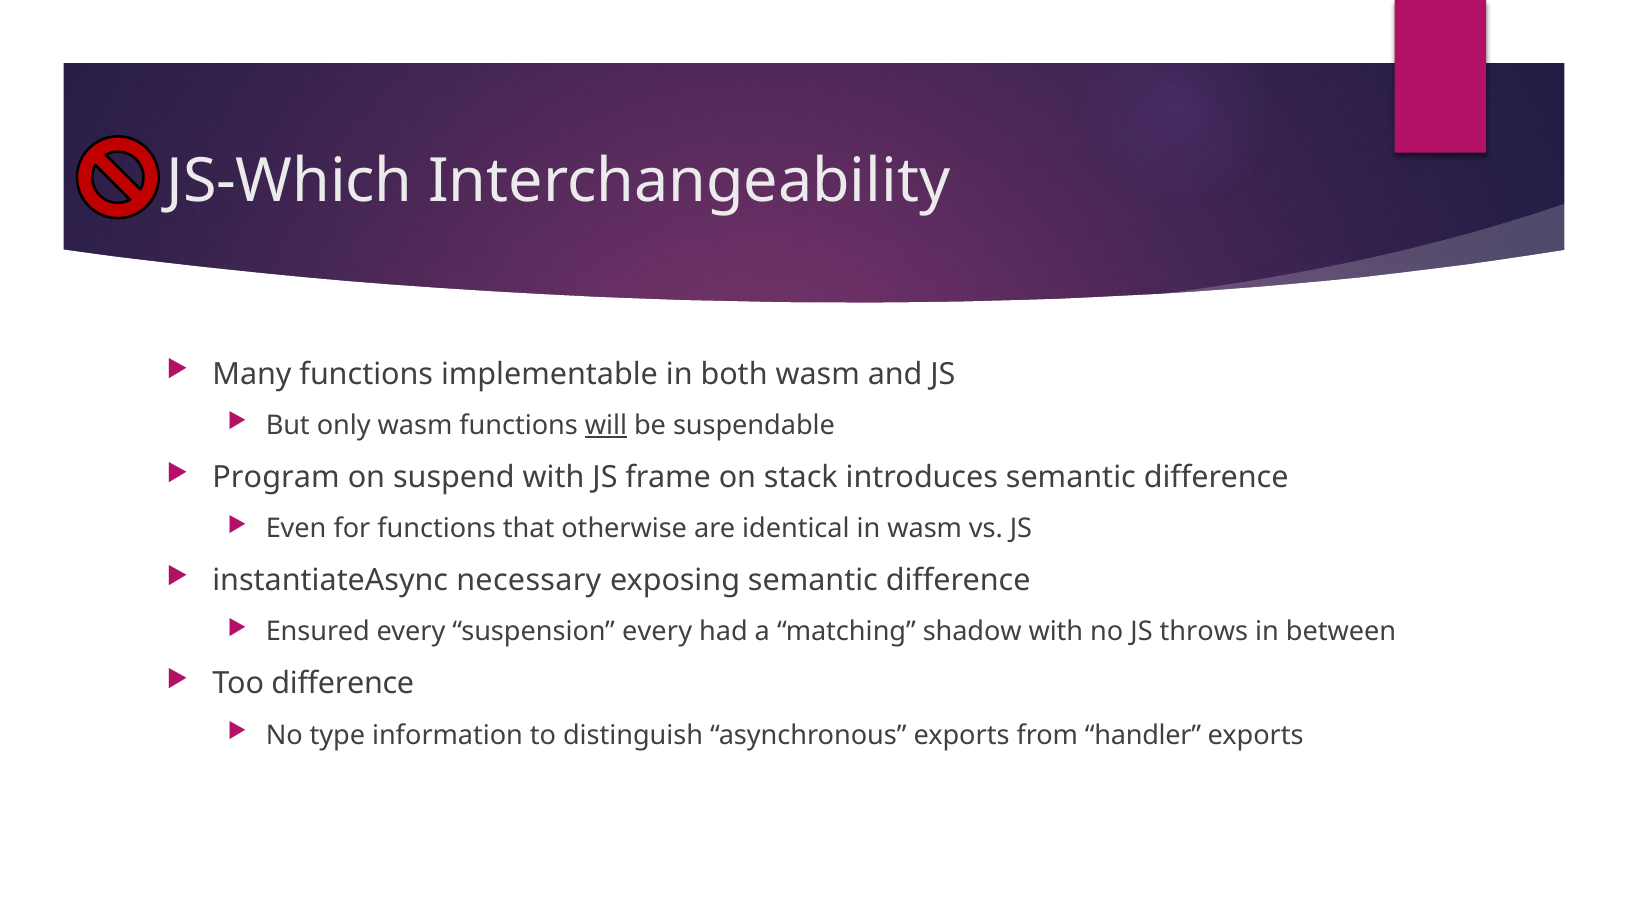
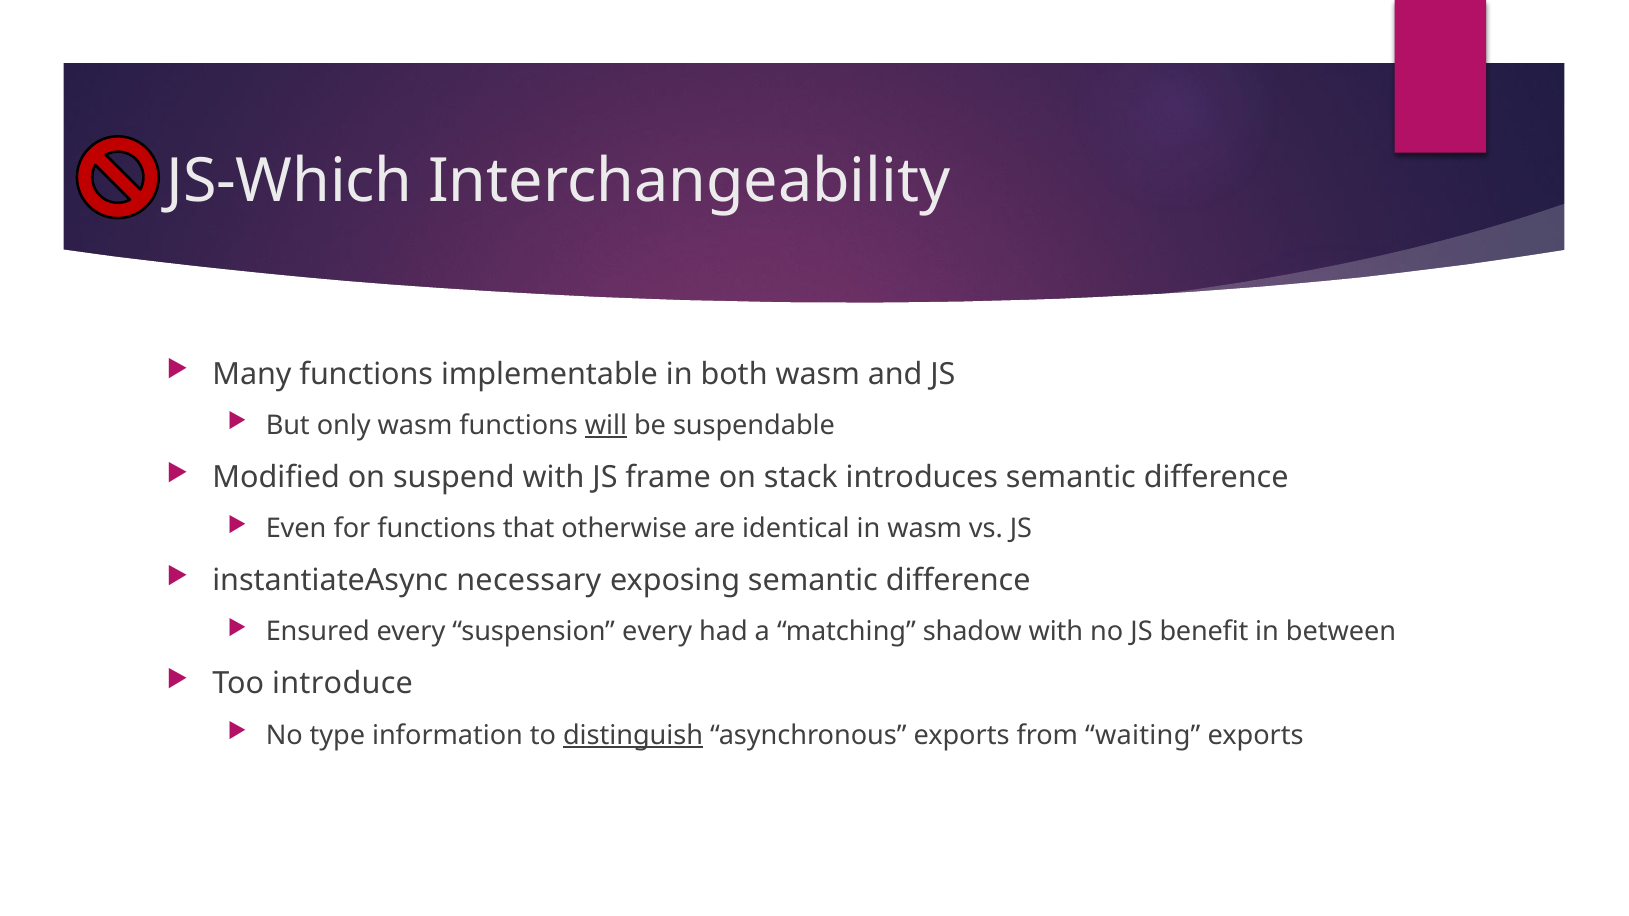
Program: Program -> Modified
throws: throws -> benefit
Too difference: difference -> introduce
distinguish underline: none -> present
handler: handler -> waiting
